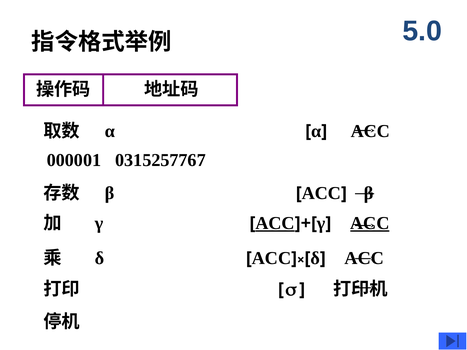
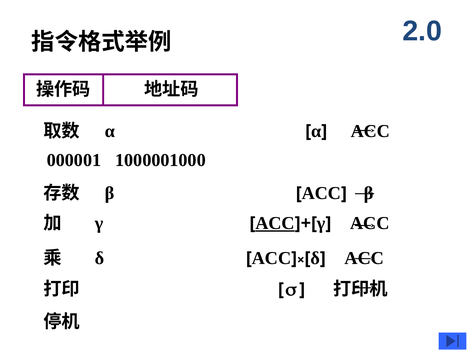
5.0: 5.0 -> 2.0
0315257767: 0315257767 -> 1000001000
ACC at (370, 223) underline: present -> none
